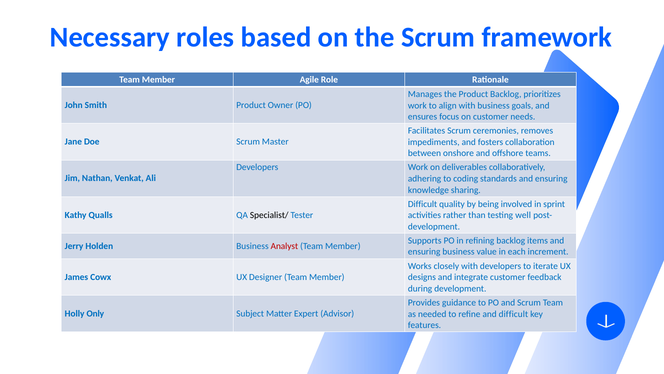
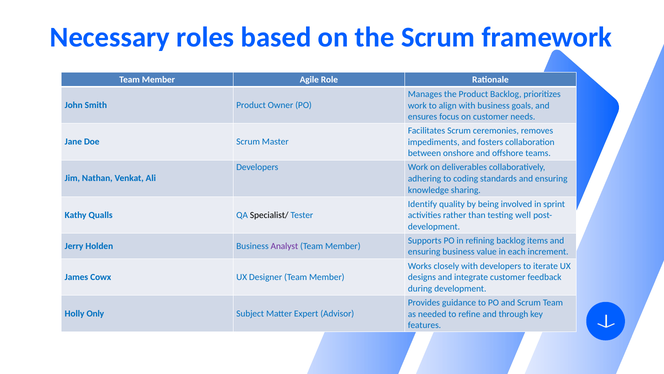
Difficult at (423, 204): Difficult -> Identify
Analyst colour: red -> purple
and difficult: difficult -> through
